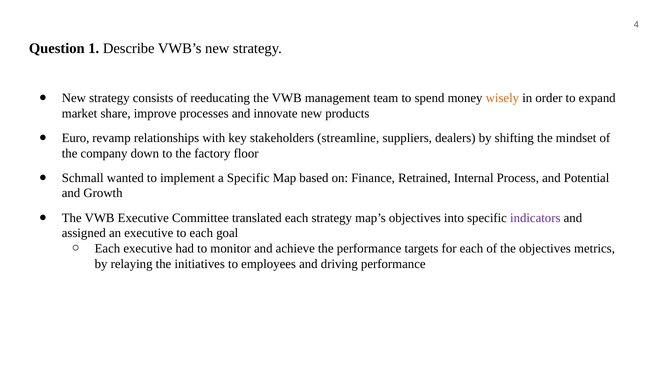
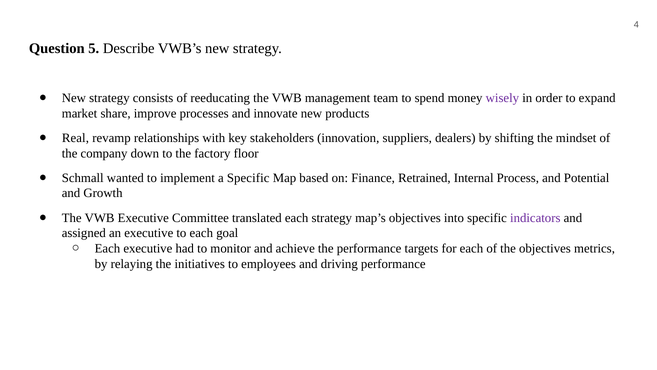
1: 1 -> 5
wisely colour: orange -> purple
Euro: Euro -> Real
streamline: streamline -> innovation
